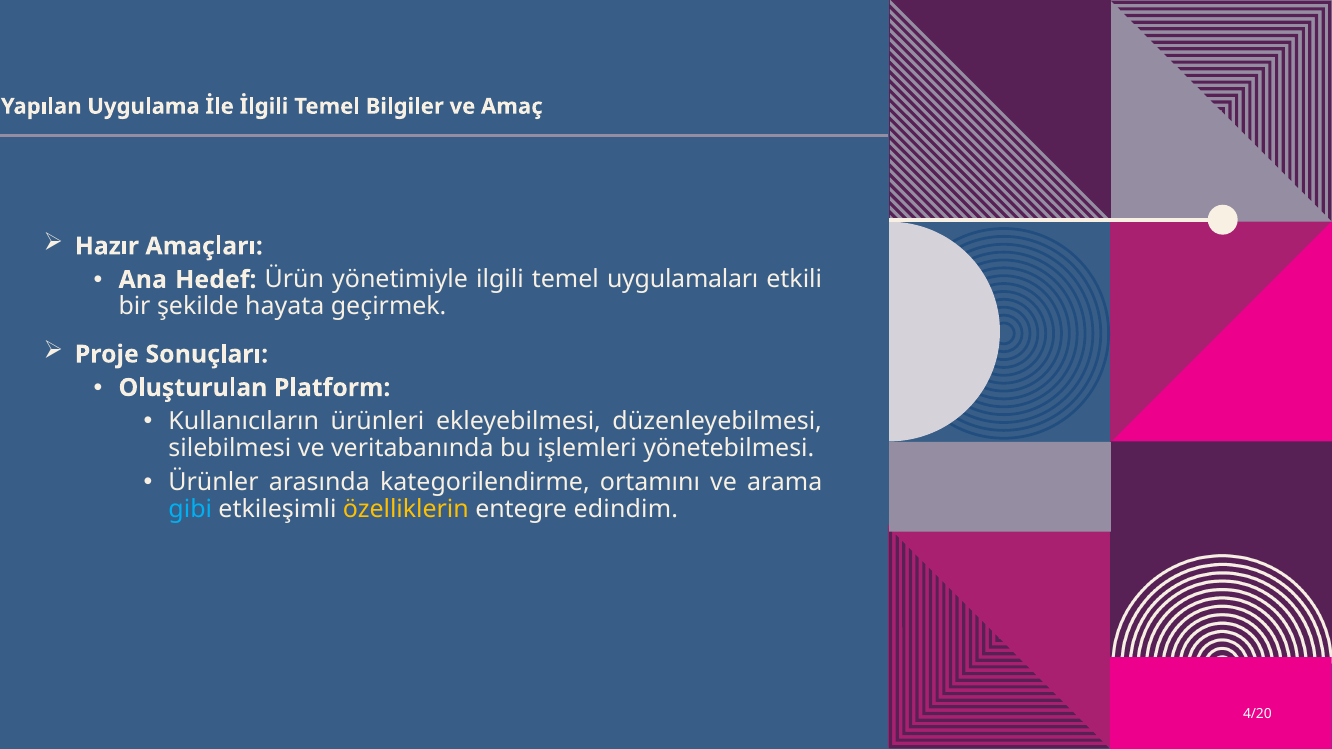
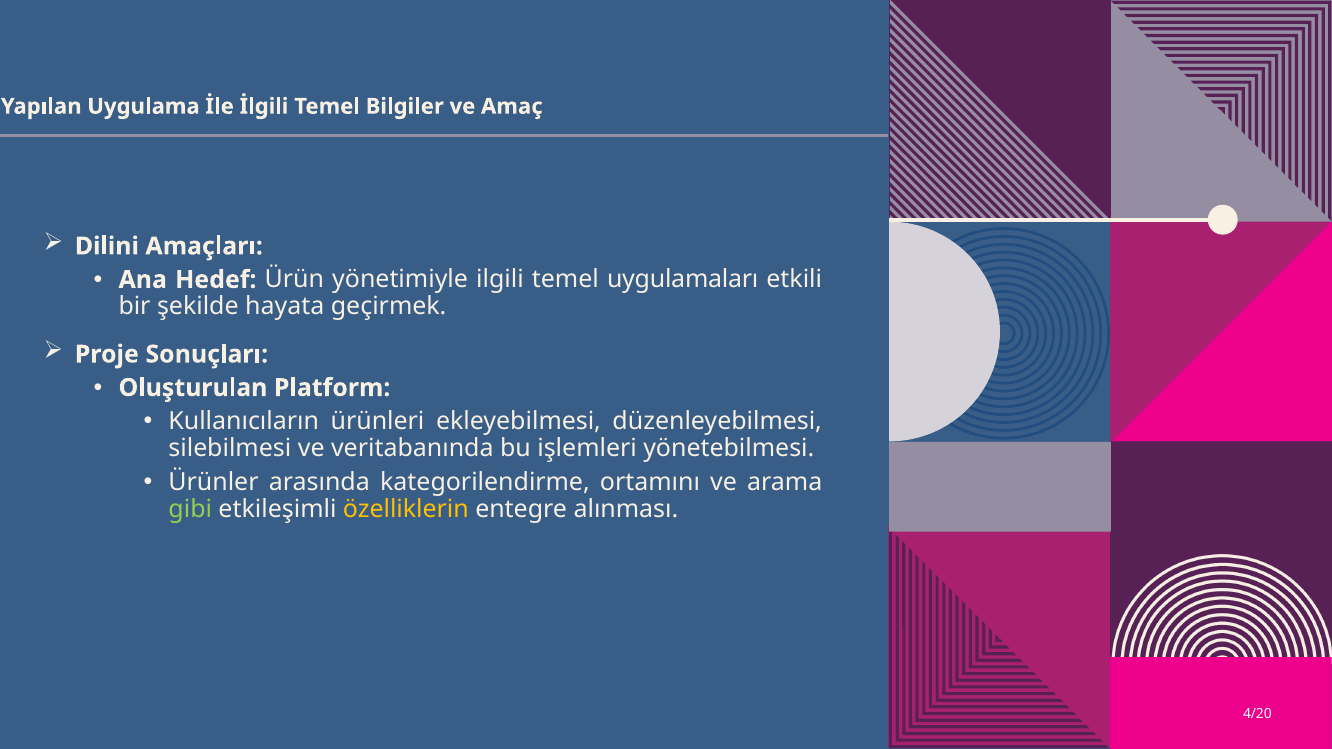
Hazır: Hazır -> Dilini
gibi colour: light blue -> light green
edindim: edindim -> alınması
